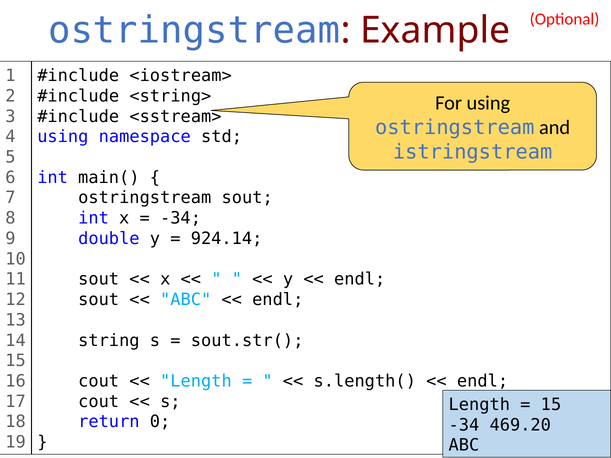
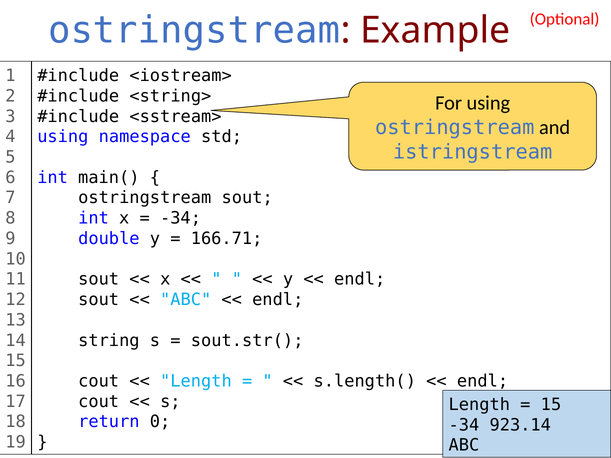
924.14: 924.14 -> 166.71
469.20: 469.20 -> 923.14
